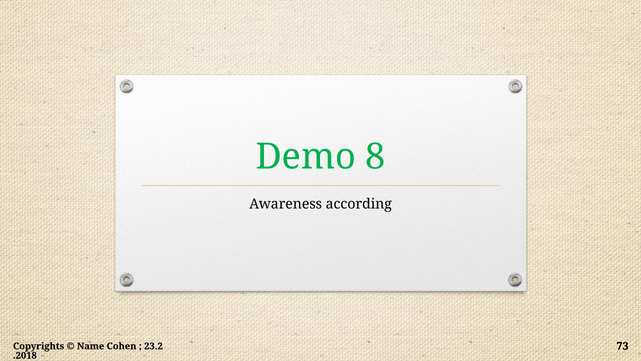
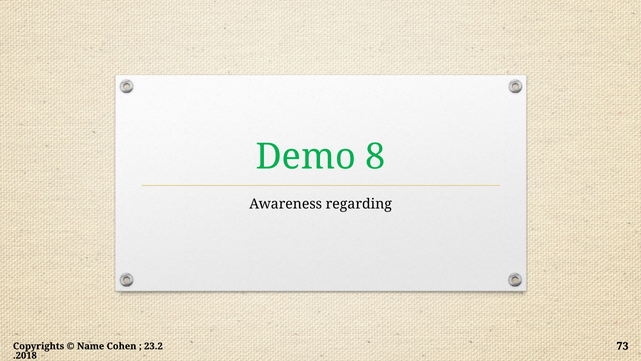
according: according -> regarding
